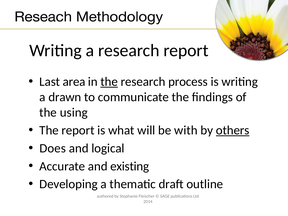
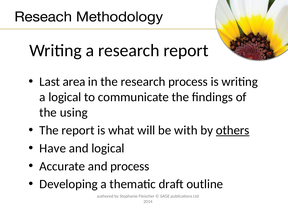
the at (109, 82) underline: present -> none
a drawn: drawn -> logical
Does: Does -> Have
and existing: existing -> process
